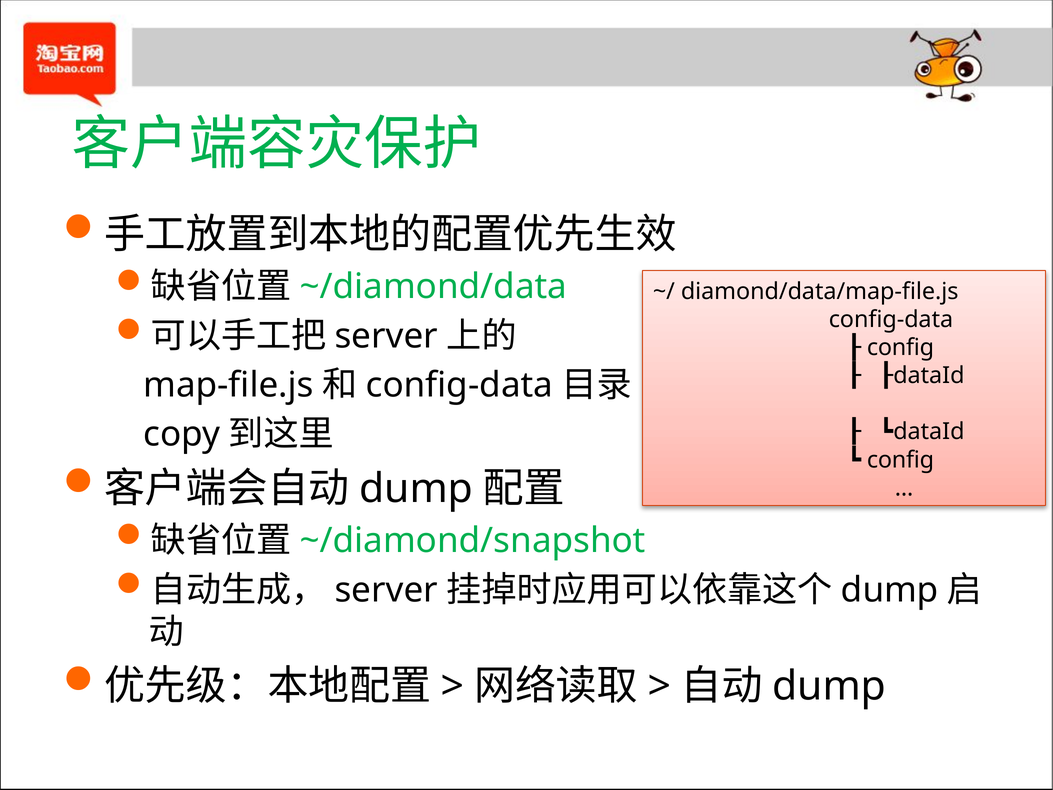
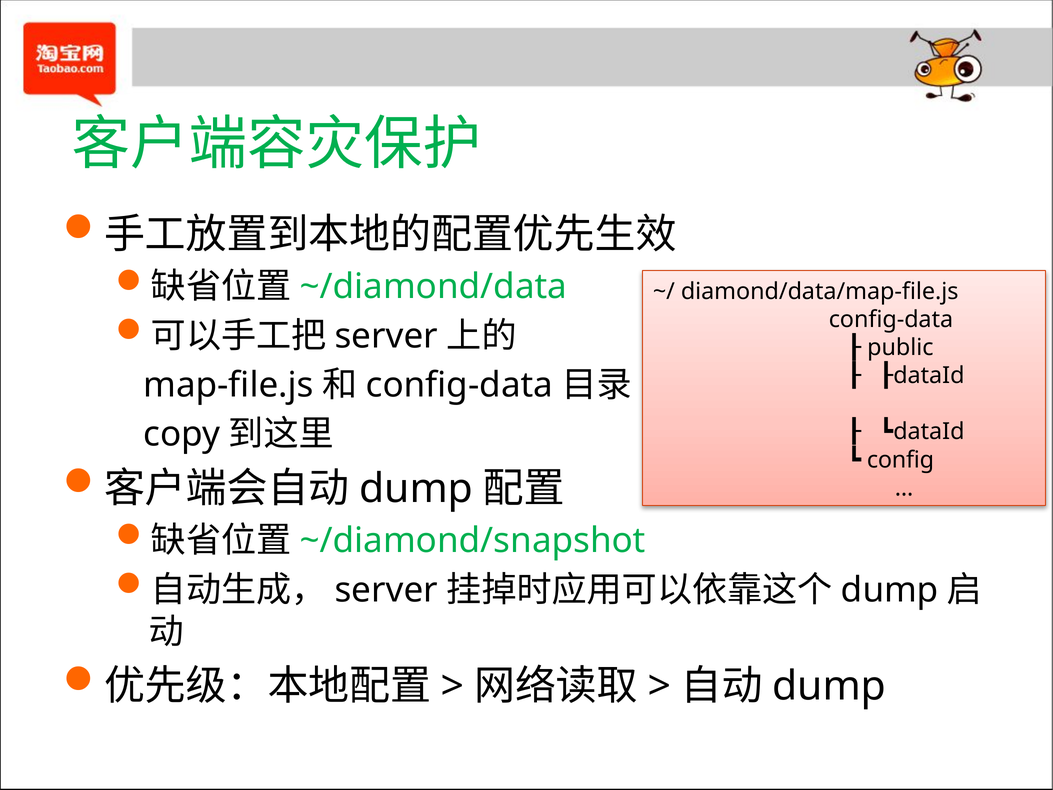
config at (900, 347): config -> public
